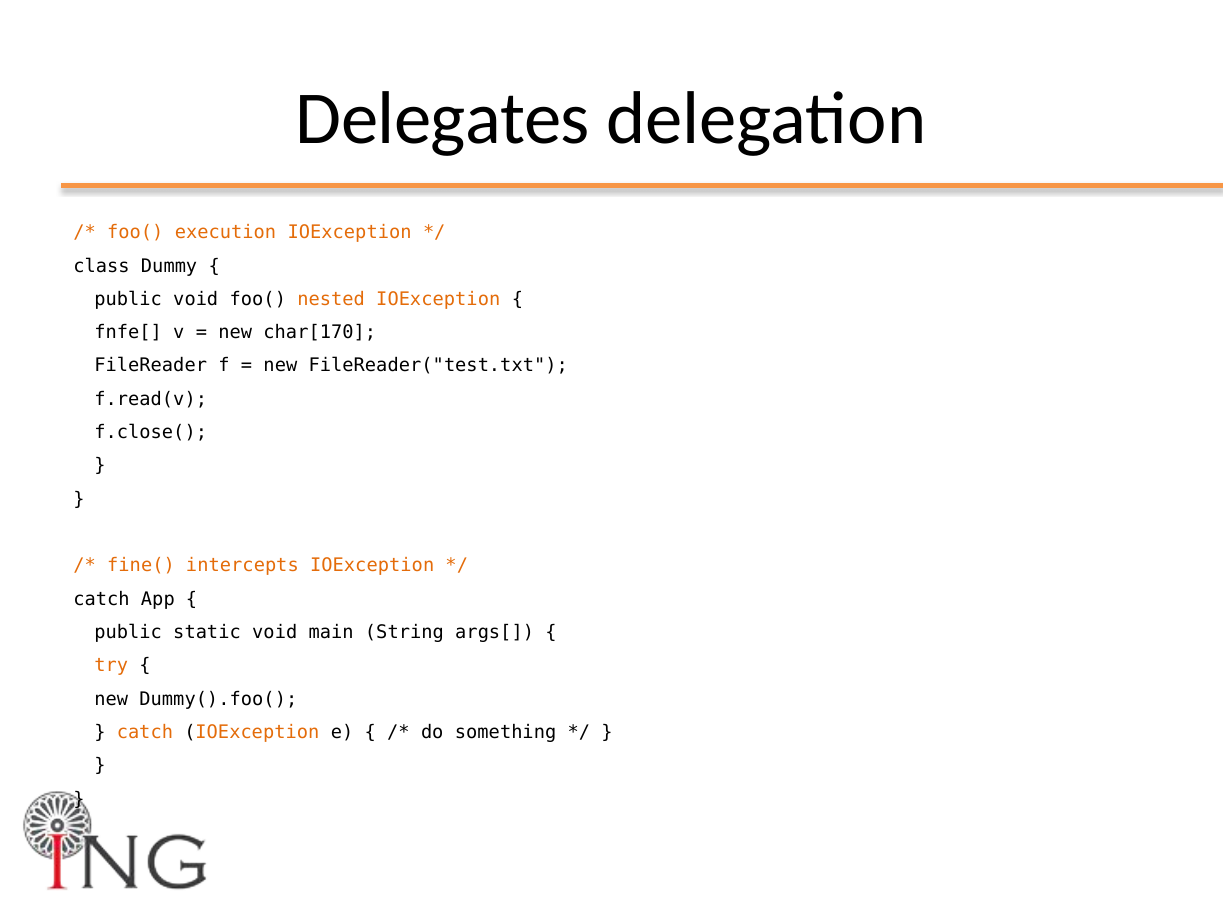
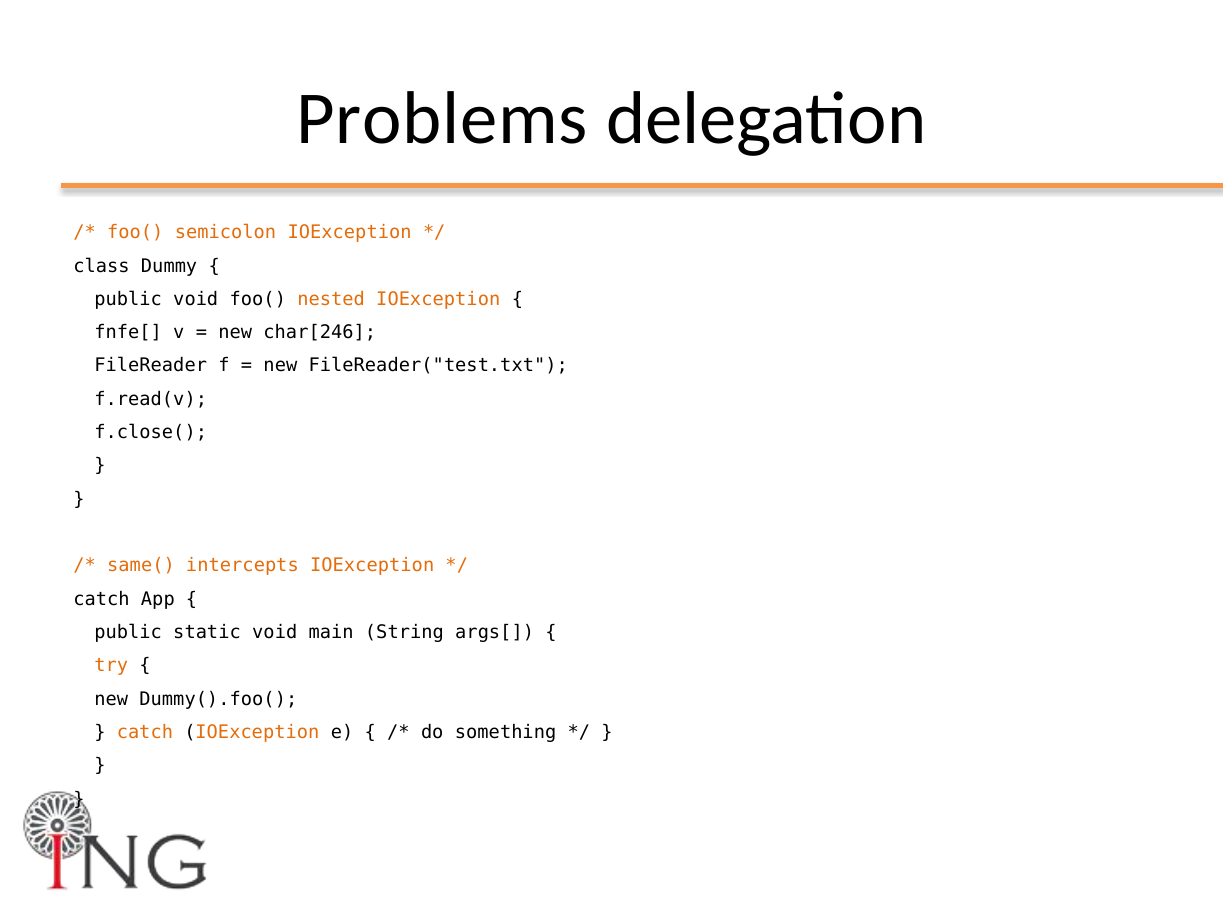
Delegates: Delegates -> Problems
execution: execution -> semicolon
char[170: char[170 -> char[246
fine(: fine( -> same(
